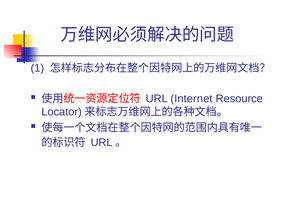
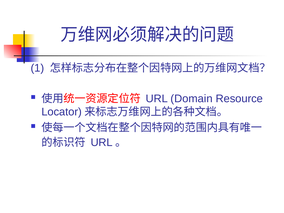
Internet: Internet -> Domain
